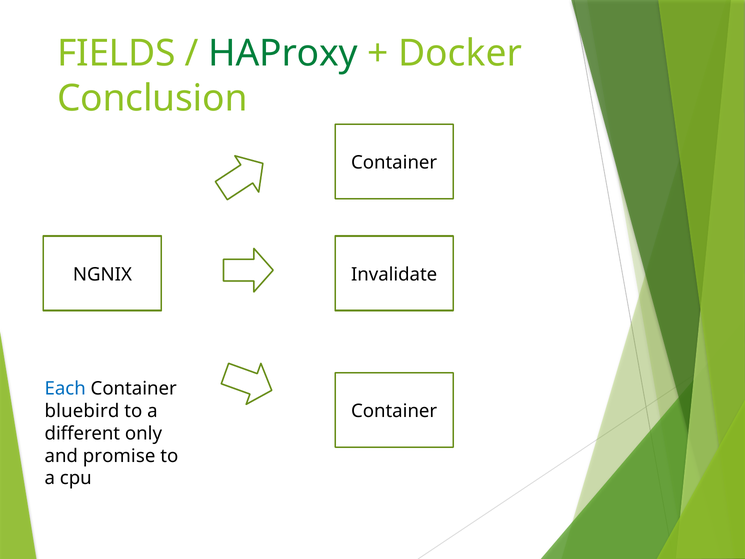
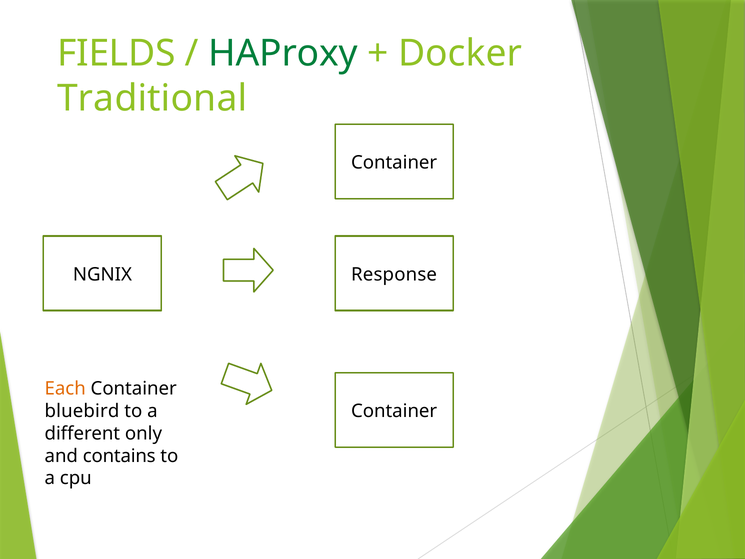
Conclusion: Conclusion -> Traditional
Invalidate: Invalidate -> Response
Each colour: blue -> orange
promise: promise -> contains
